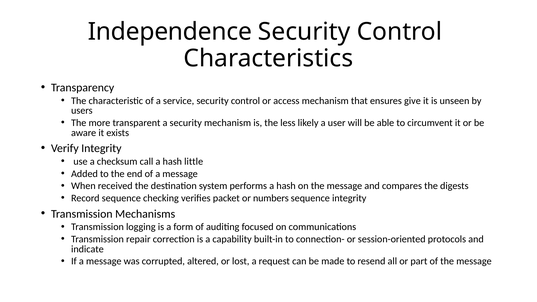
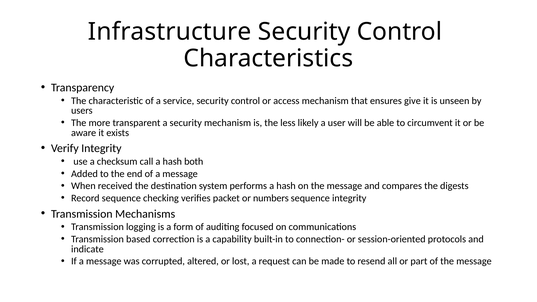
Independence: Independence -> Infrastructure
little: little -> both
repair: repair -> based
